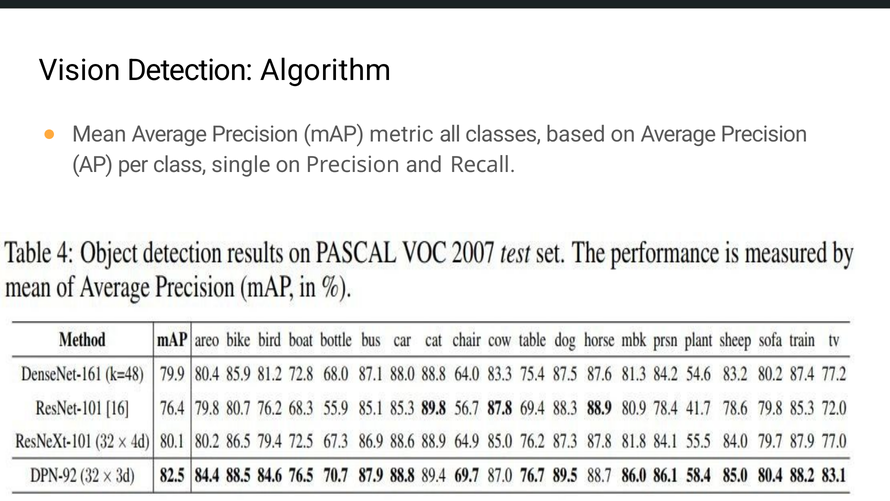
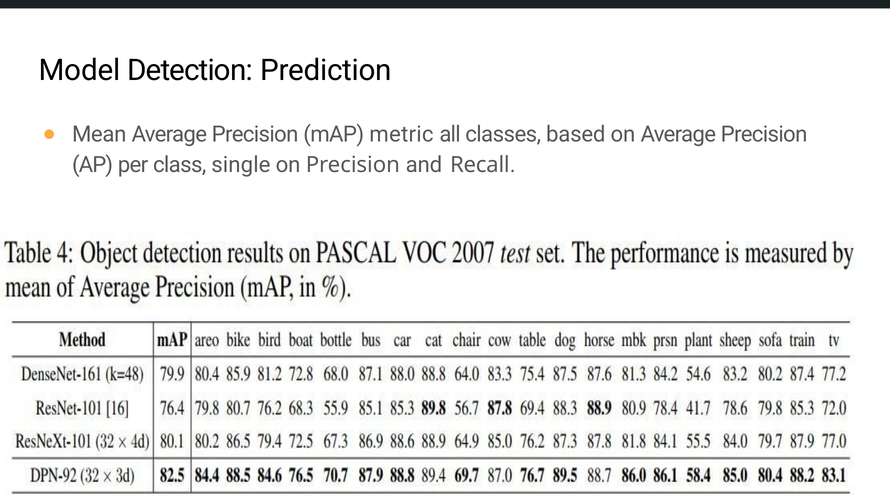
Vision: Vision -> Model
Algorithm: Algorithm -> Prediction
